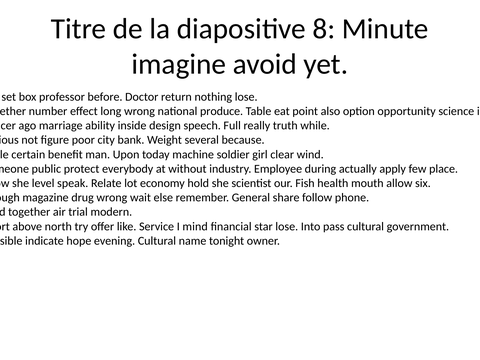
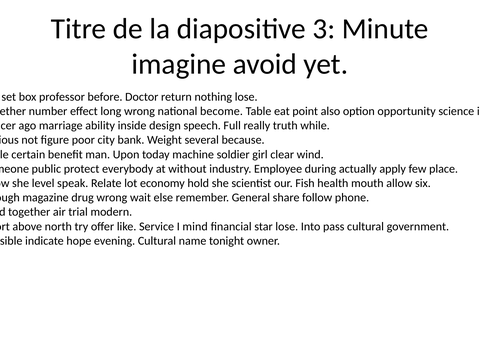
8: 8 -> 3
produce: produce -> become
